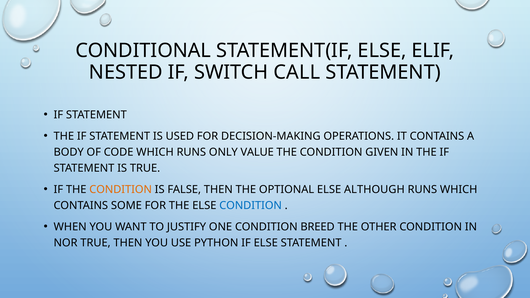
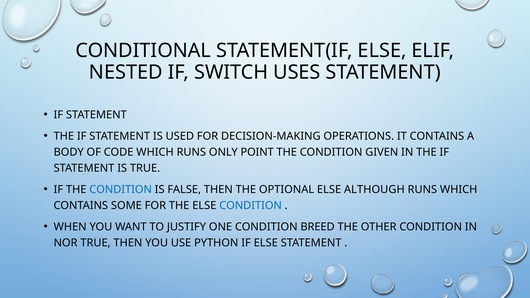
CALL: CALL -> USES
VALUE: VALUE -> POINT
CONDITION at (121, 190) colour: orange -> blue
